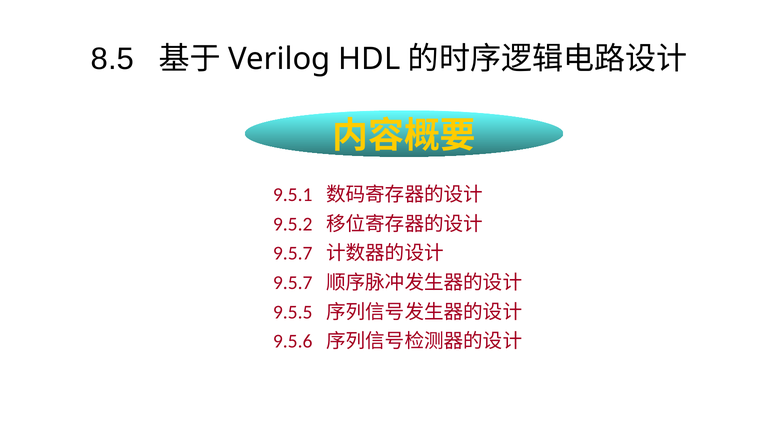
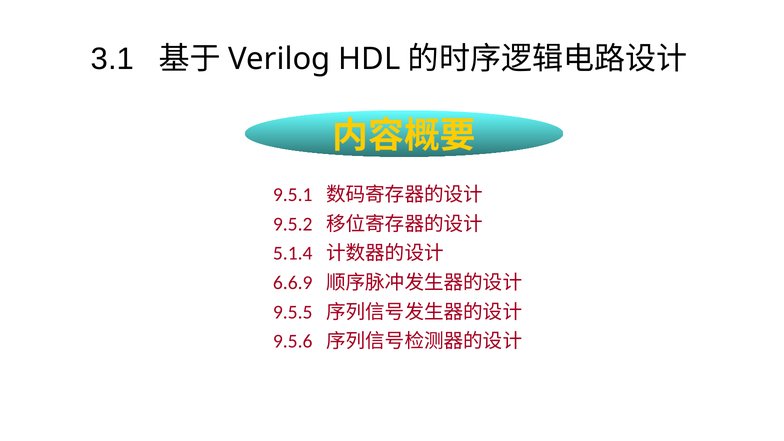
8.5: 8.5 -> 3.1
9.5.7 at (293, 253): 9.5.7 -> 5.1.4
9.5.7 at (293, 283): 9.5.7 -> 6.6.9
